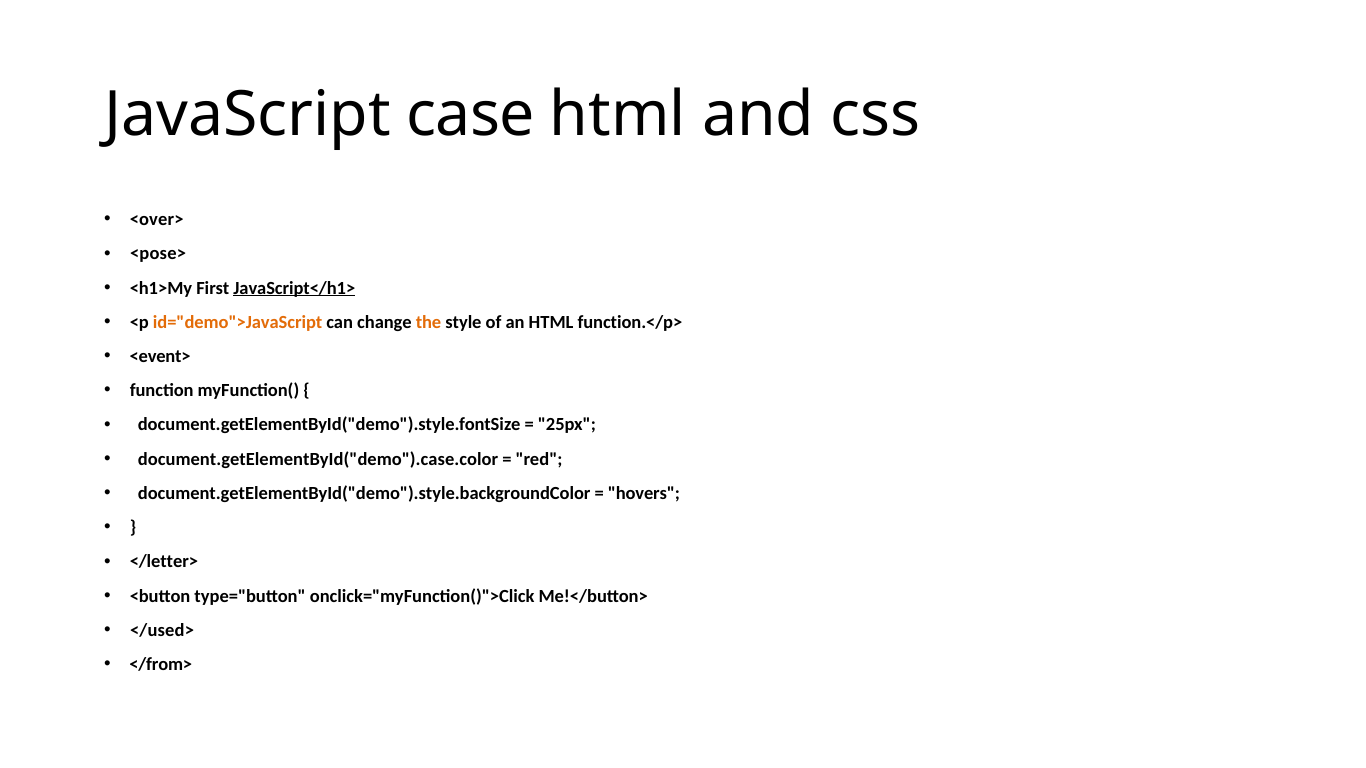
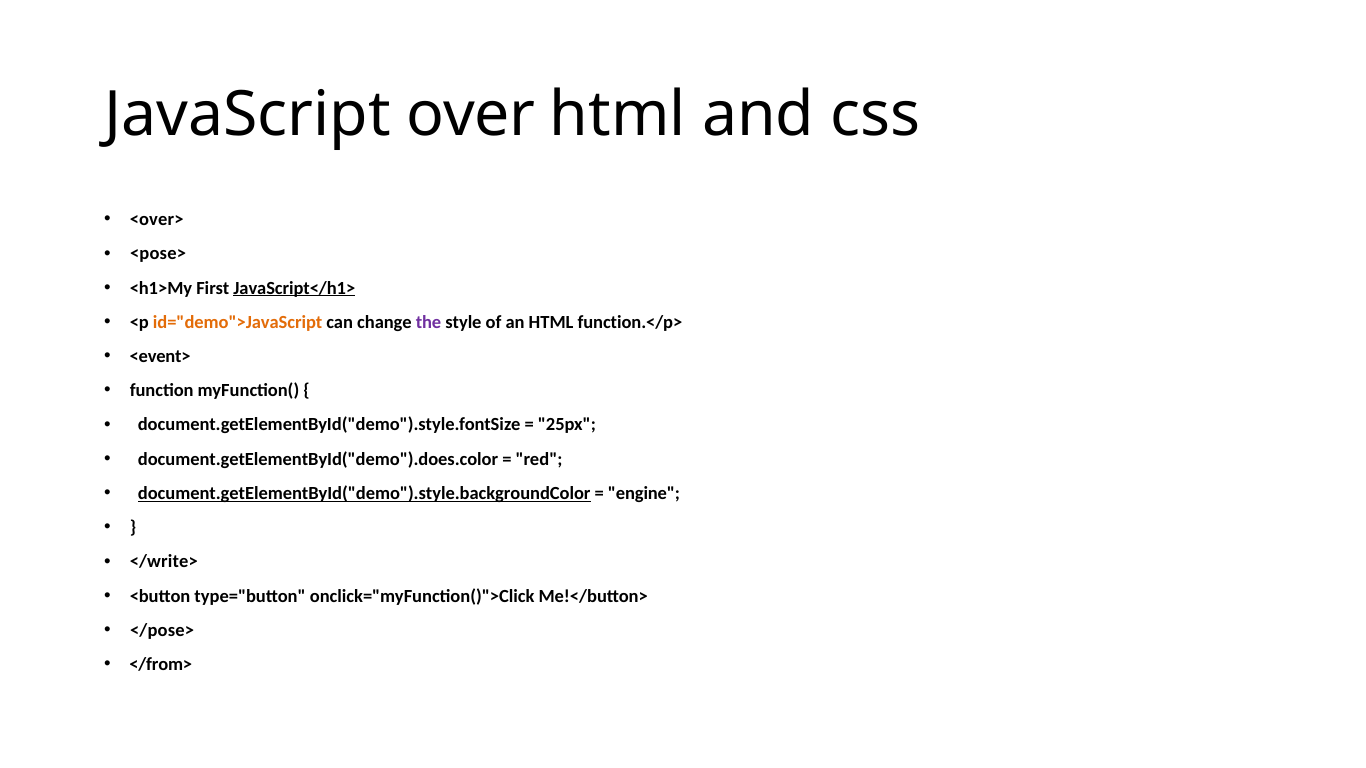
case: case -> over
the colour: orange -> purple
document.getElementById("demo").case.color: document.getElementById("demo").case.color -> document.getElementById("demo").does.color
document.getElementById("demo").style.backgroundColor underline: none -> present
hovers: hovers -> engine
</letter>: </letter> -> </write>
</used>: </used> -> </pose>
